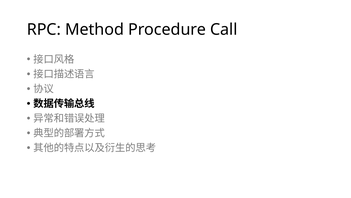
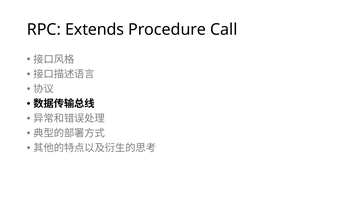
Method: Method -> Extends
